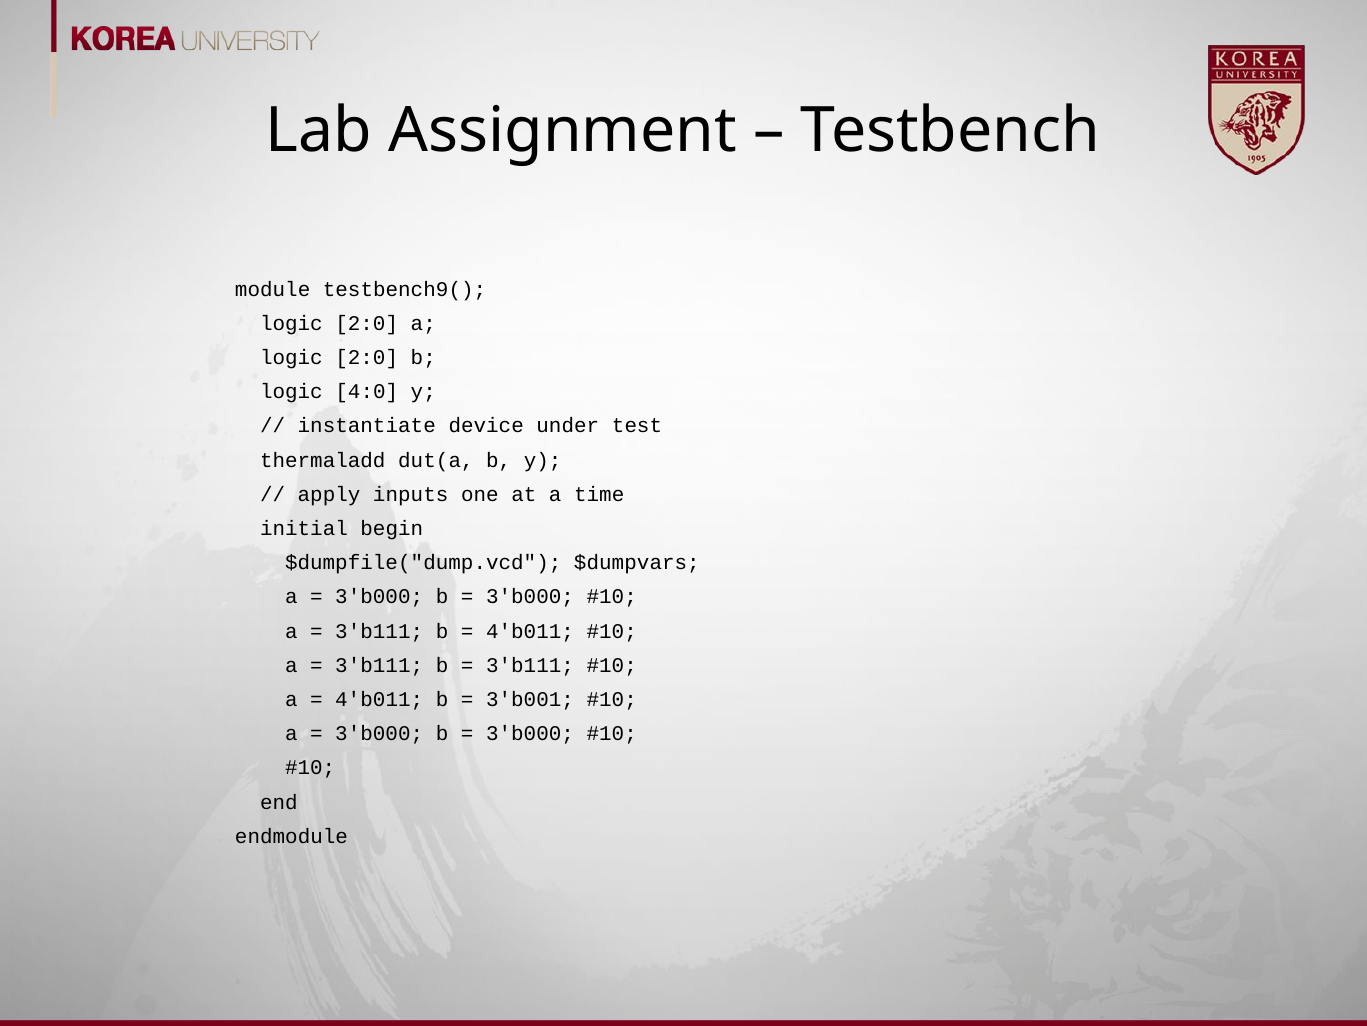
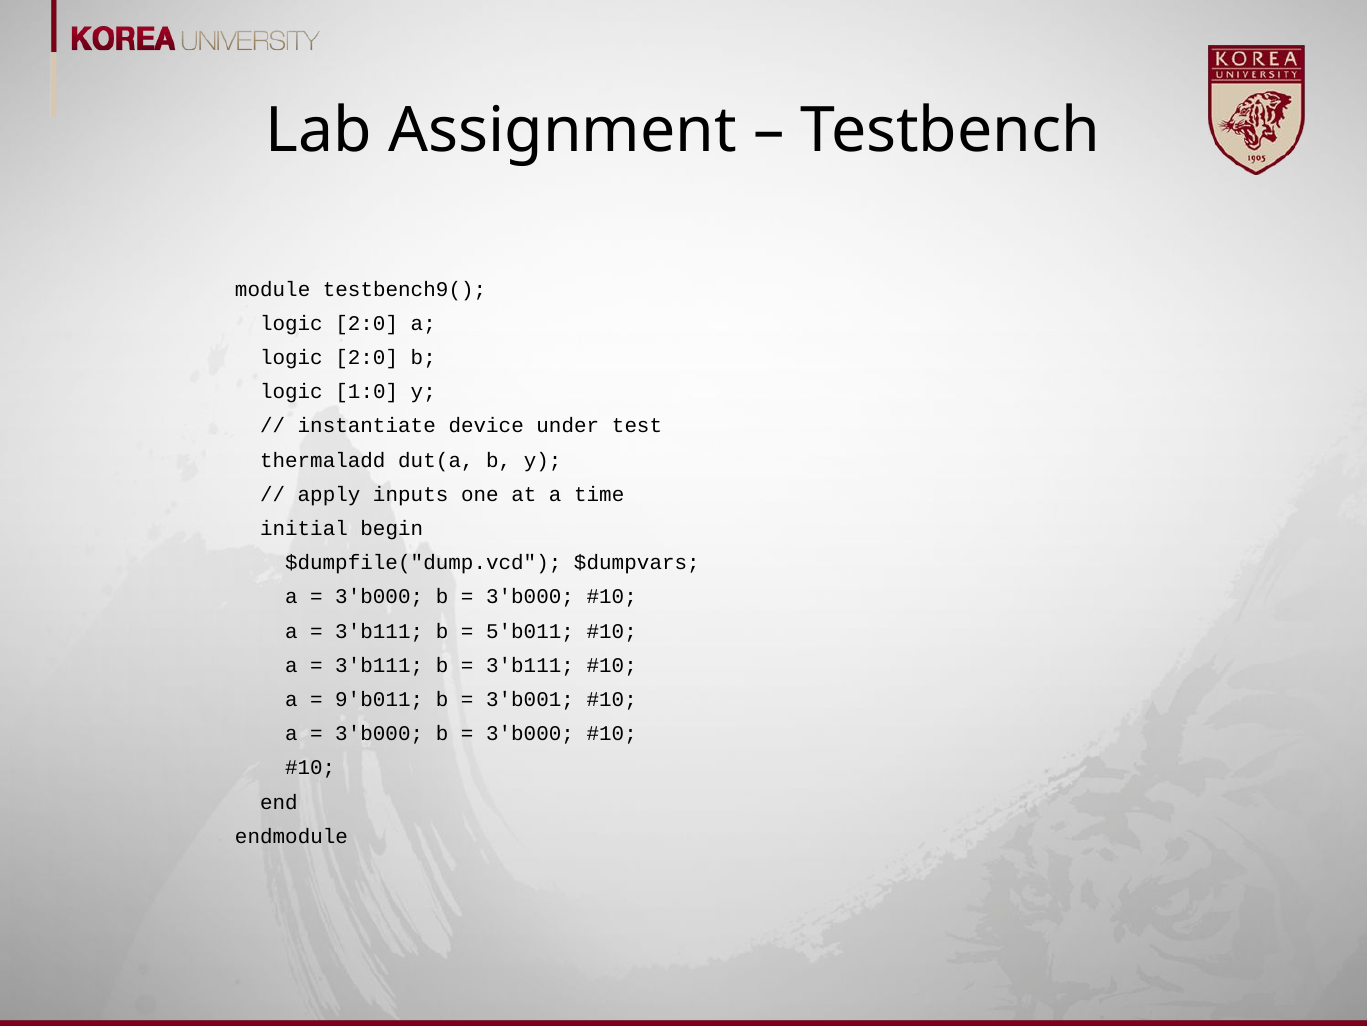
4:0: 4:0 -> 1:0
4'b011 at (530, 631): 4'b011 -> 5'b011
4'b011 at (379, 699): 4'b011 -> 9'b011
